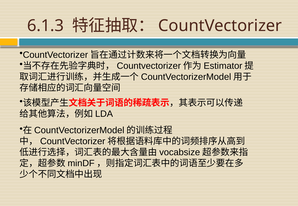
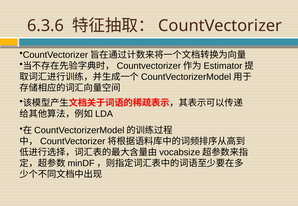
6.1.3: 6.1.3 -> 6.3.6
